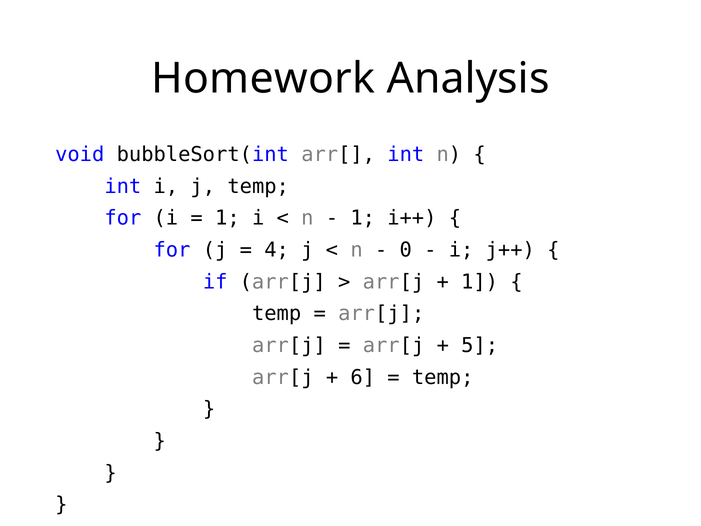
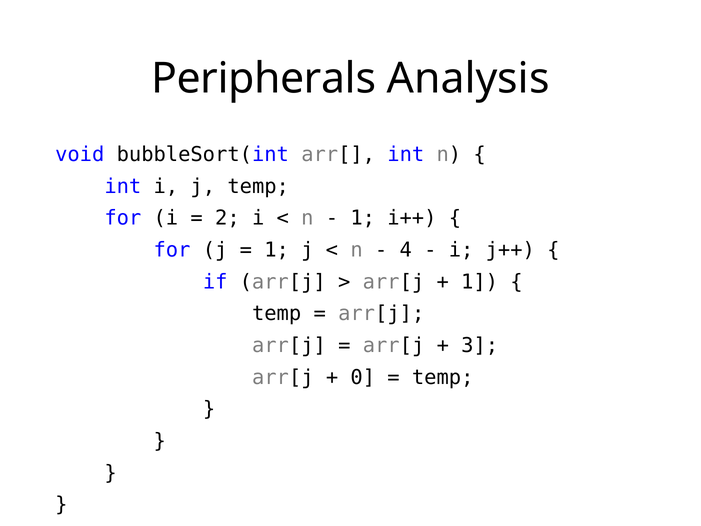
Homework: Homework -> Peripherals
1 at (227, 218): 1 -> 2
4 at (277, 250): 4 -> 1
0: 0 -> 4
5: 5 -> 3
6: 6 -> 0
